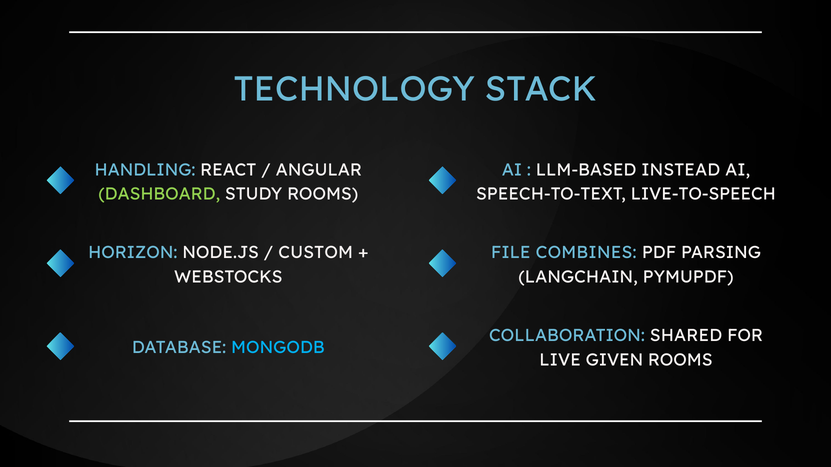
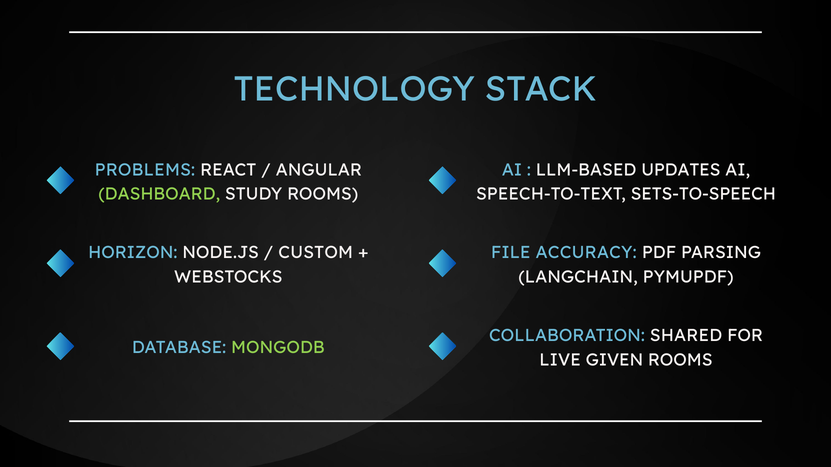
HANDLING: HANDLING -> PROBLEMS
INSTEAD: INSTEAD -> UPDATES
LIVE-TO-SPEECH: LIVE-TO-SPEECH -> SETS-TO-SPEECH
COMBINES: COMBINES -> ACCURACY
MONGODB colour: light blue -> light green
